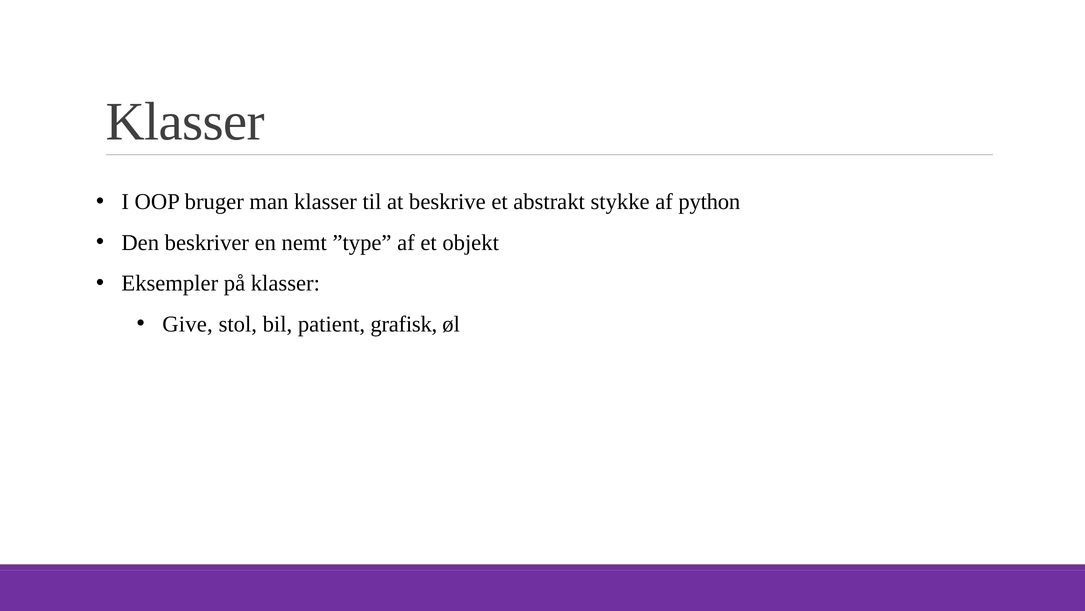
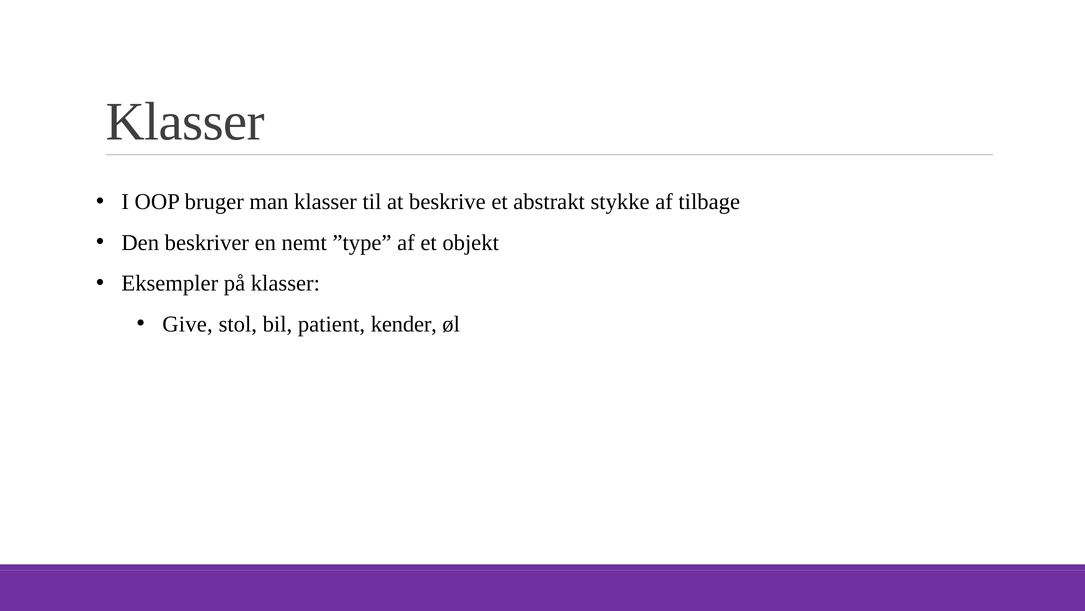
python: python -> tilbage
grafisk: grafisk -> kender
